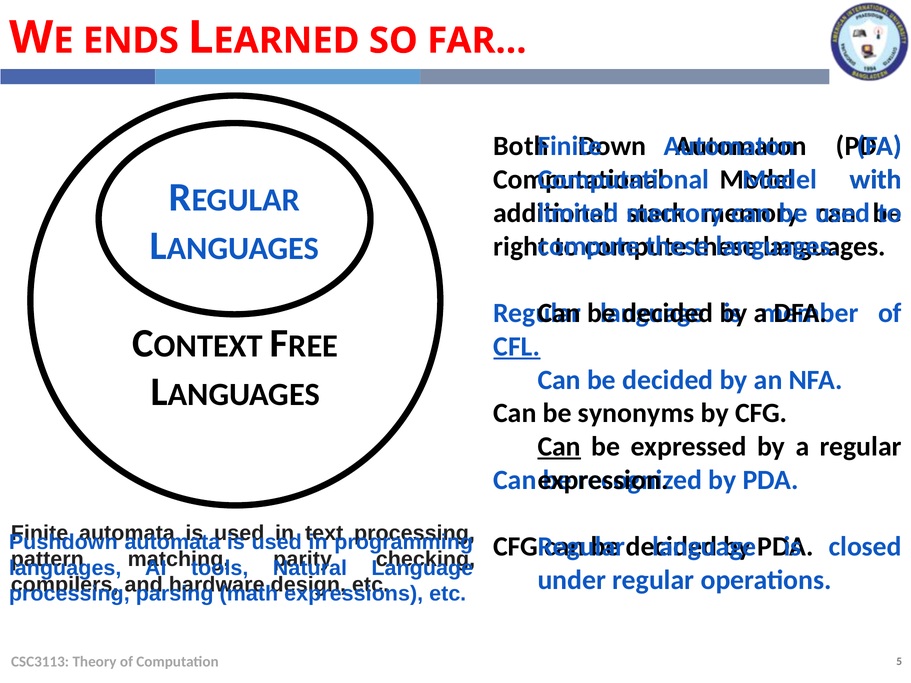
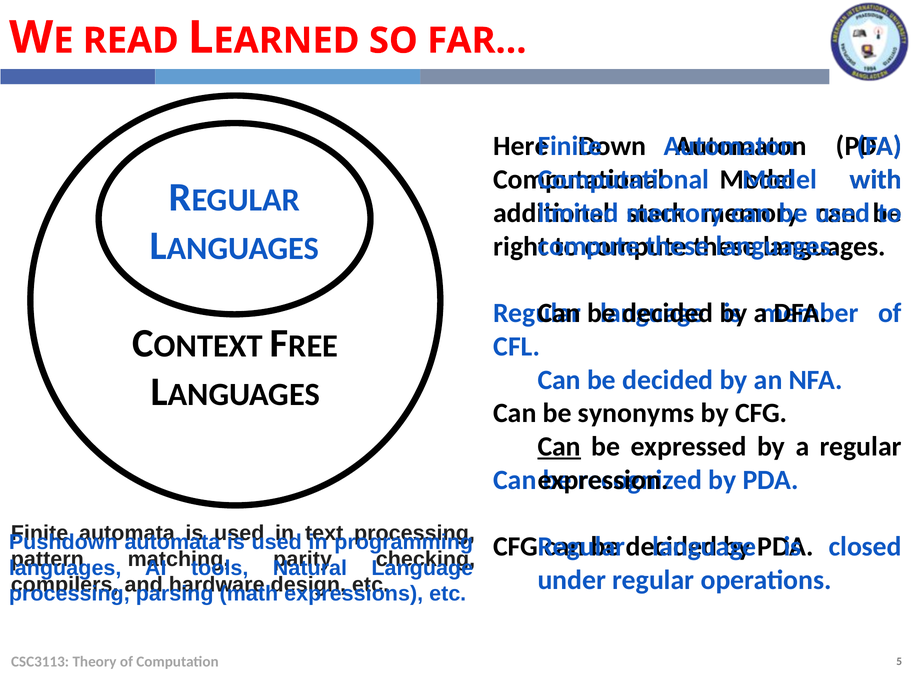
ENDS: ENDS -> READ
Both: Both -> Here
CFL underline: present -> none
